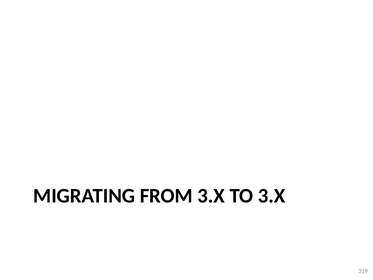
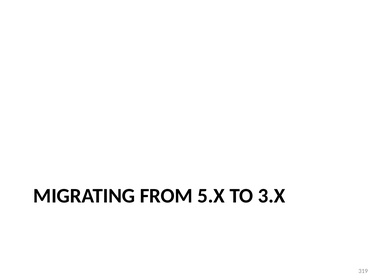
FROM 3.X: 3.X -> 5.X
